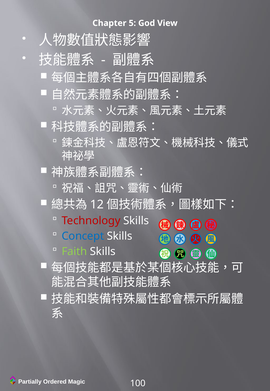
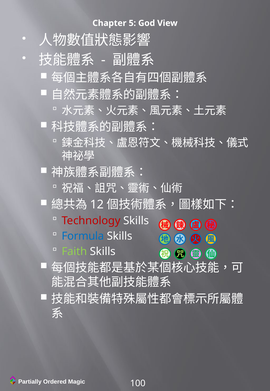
Concept: Concept -> Formula
